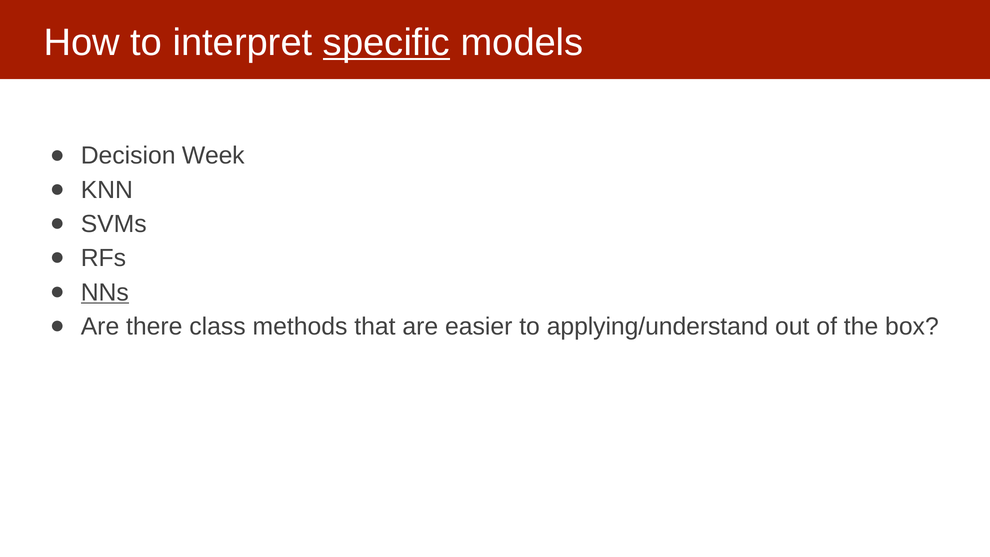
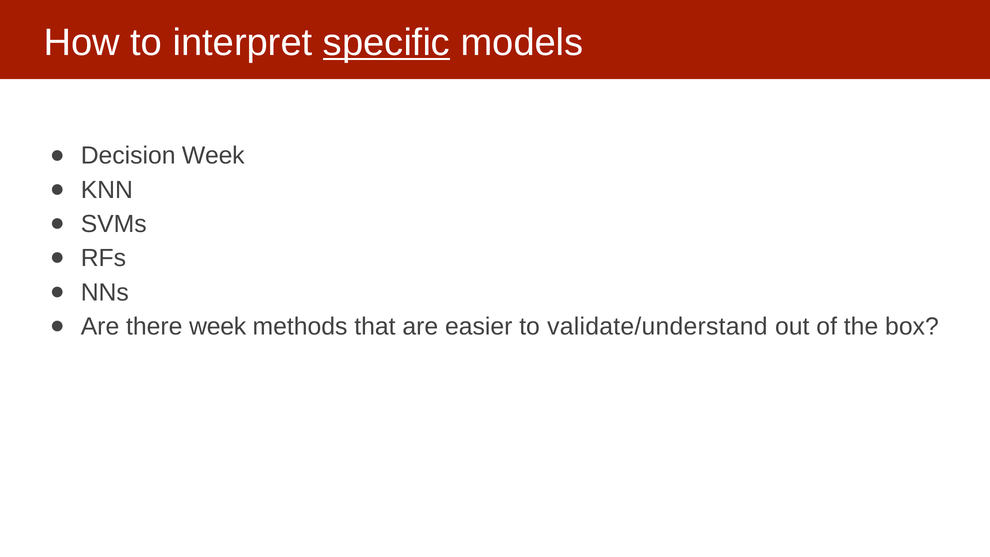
NNs underline: present -> none
there class: class -> week
applying/understand: applying/understand -> validate/understand
